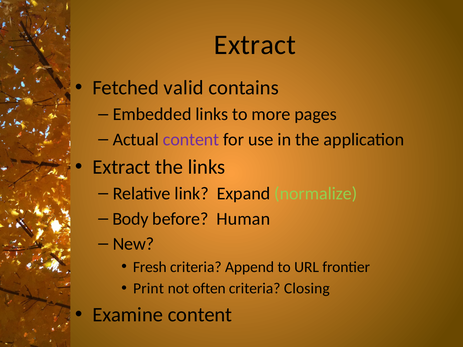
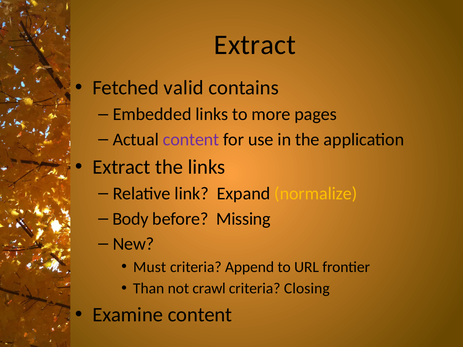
normalize colour: light green -> yellow
Human: Human -> Missing
Fresh: Fresh -> Must
Print: Print -> Than
often: often -> crawl
